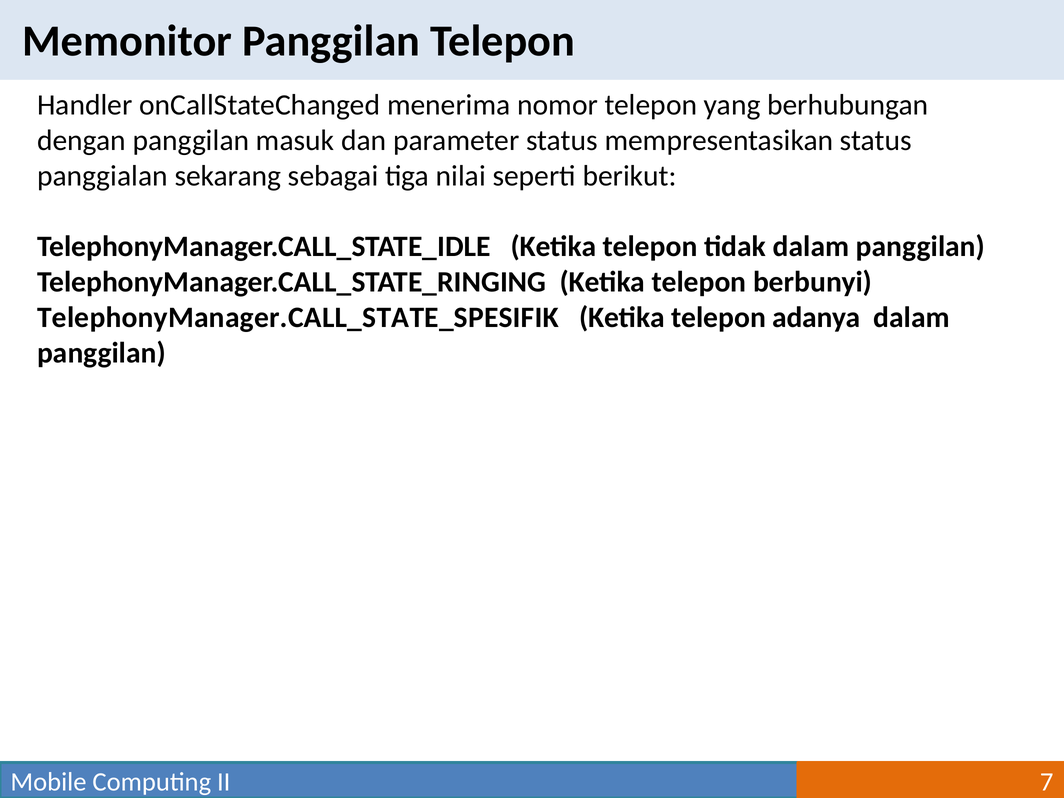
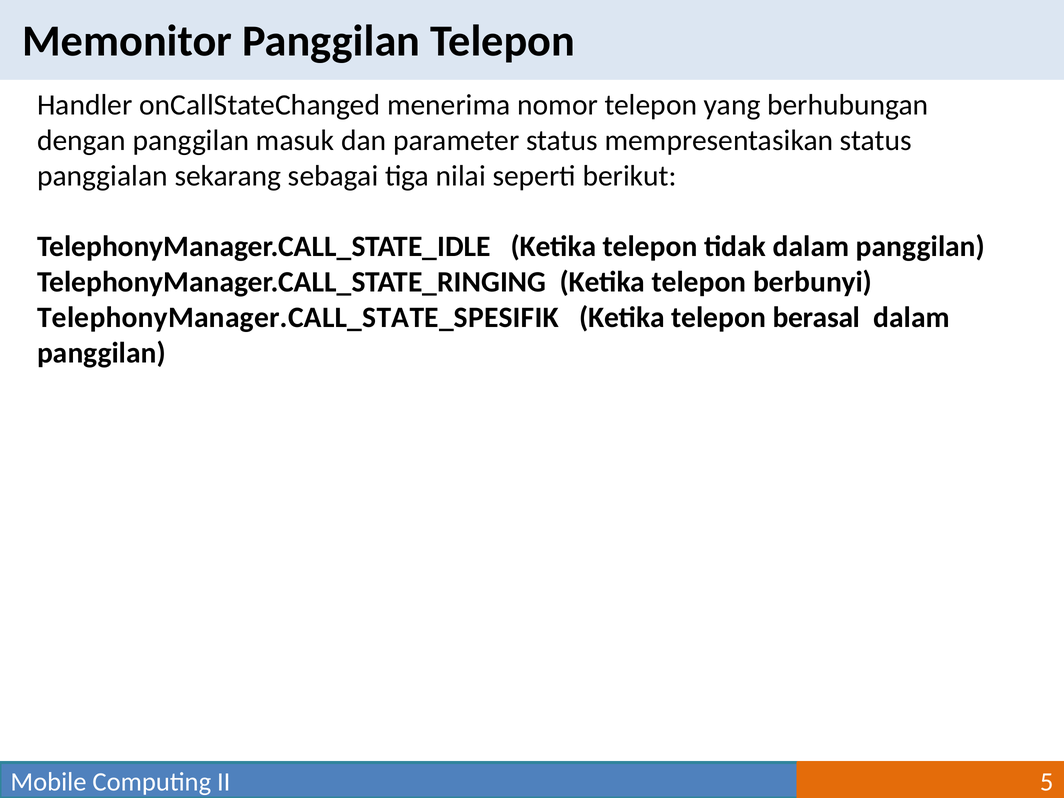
adanya: adanya -> berasal
7: 7 -> 5
